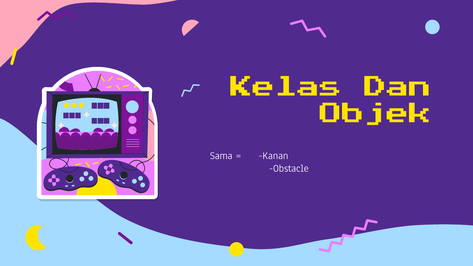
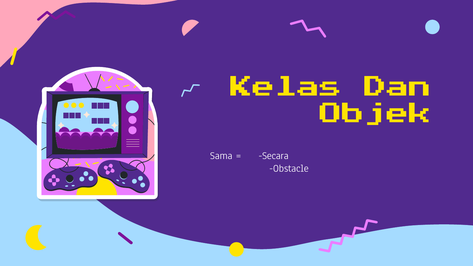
Kanan: Kanan -> Secara
